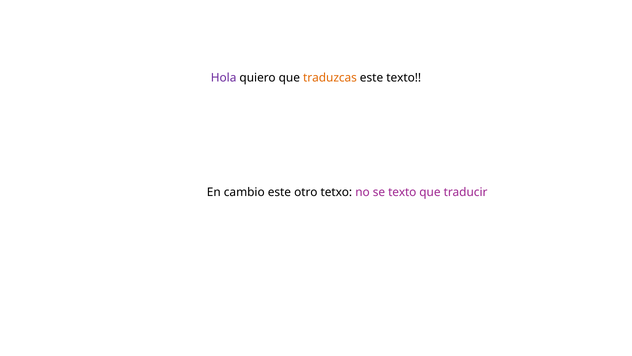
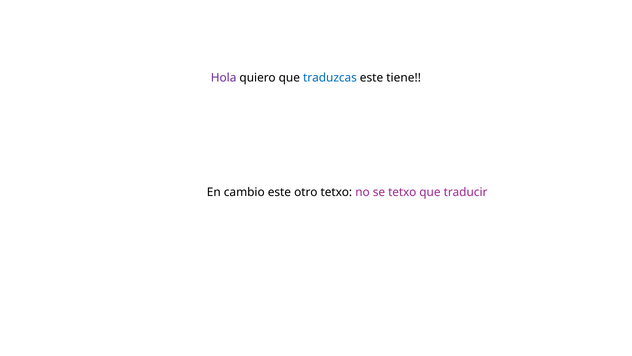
traduzcas colour: orange -> blue
este texto: texto -> tiene
se texto: texto -> tetxo
